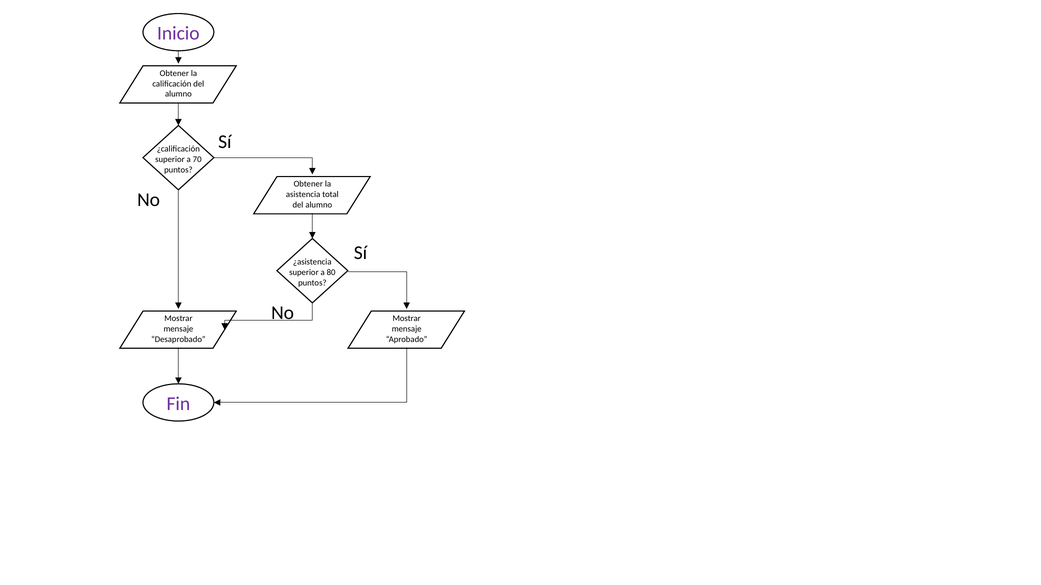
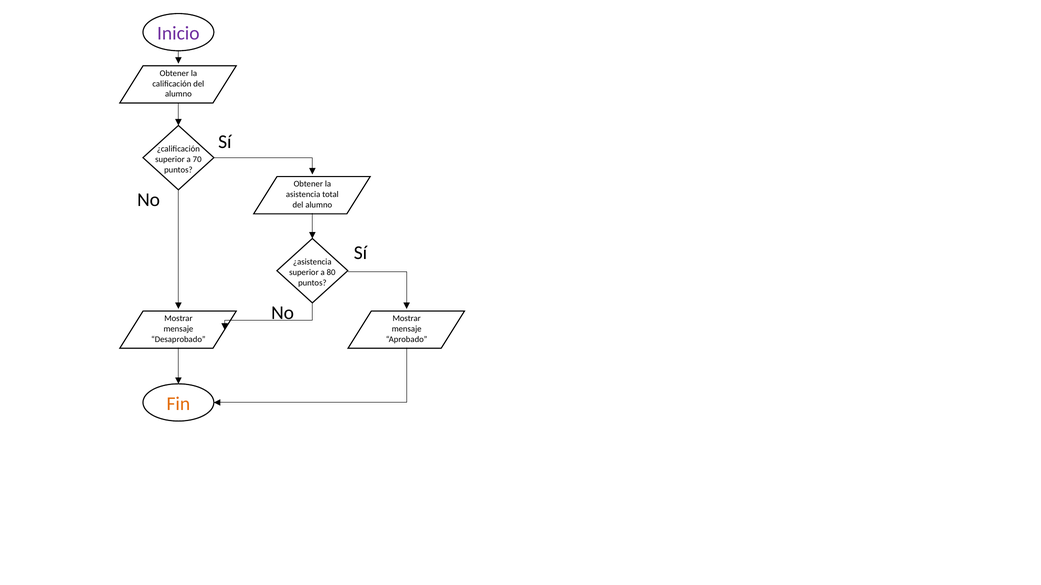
Fin colour: purple -> orange
